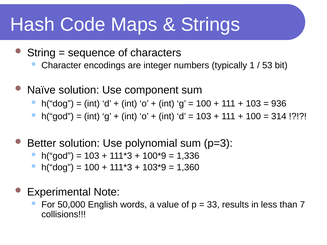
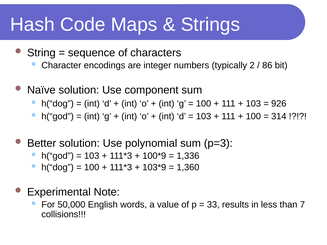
1: 1 -> 2
53: 53 -> 86
936: 936 -> 926
